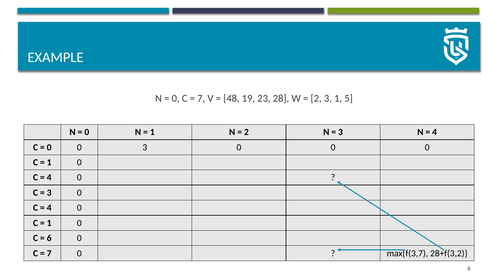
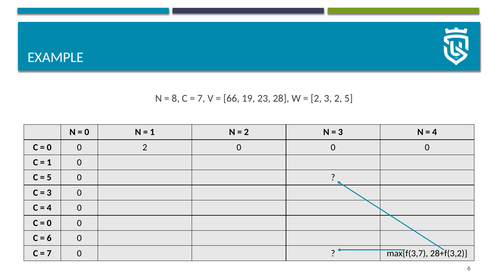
0 at (176, 98): 0 -> 8
48: 48 -> 66
3 1: 1 -> 2
0 3: 3 -> 2
4 at (49, 178): 4 -> 5
1 at (49, 223): 1 -> 0
